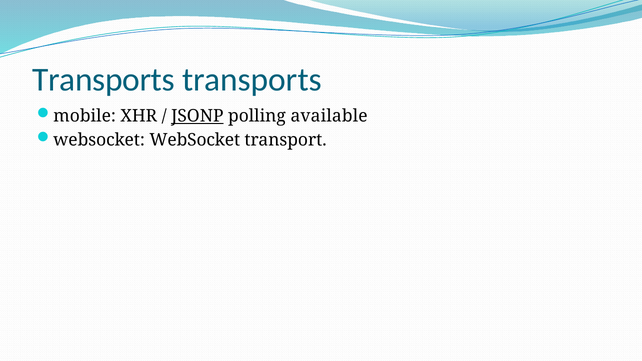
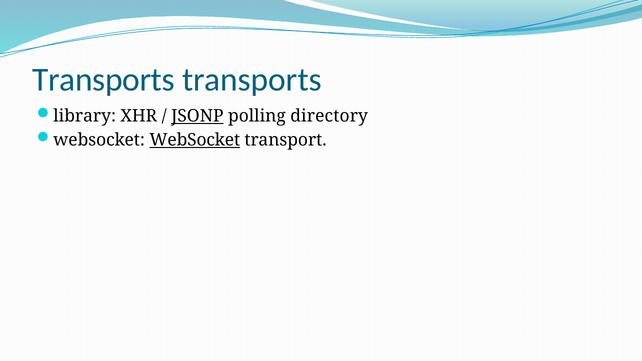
mobile: mobile -> library
available: available -> directory
WebSocket at (195, 140) underline: none -> present
